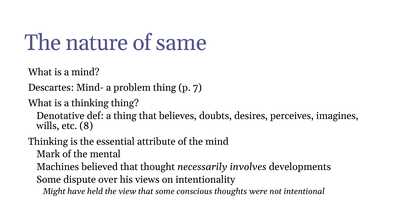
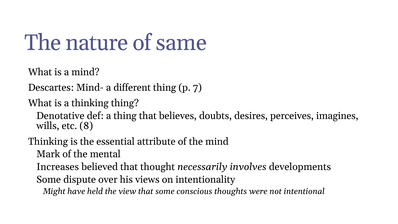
problem: problem -> different
Machines: Machines -> Increases
